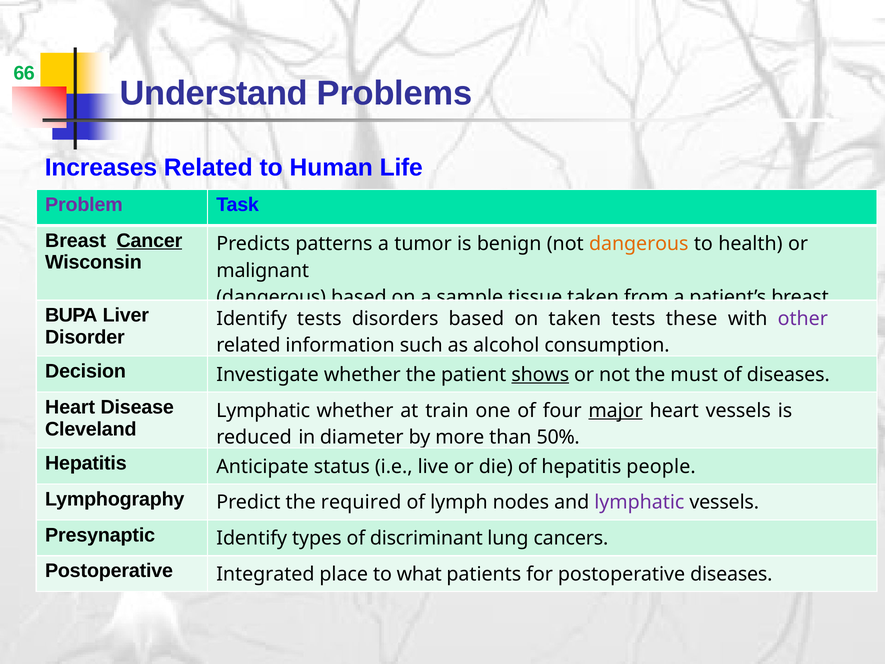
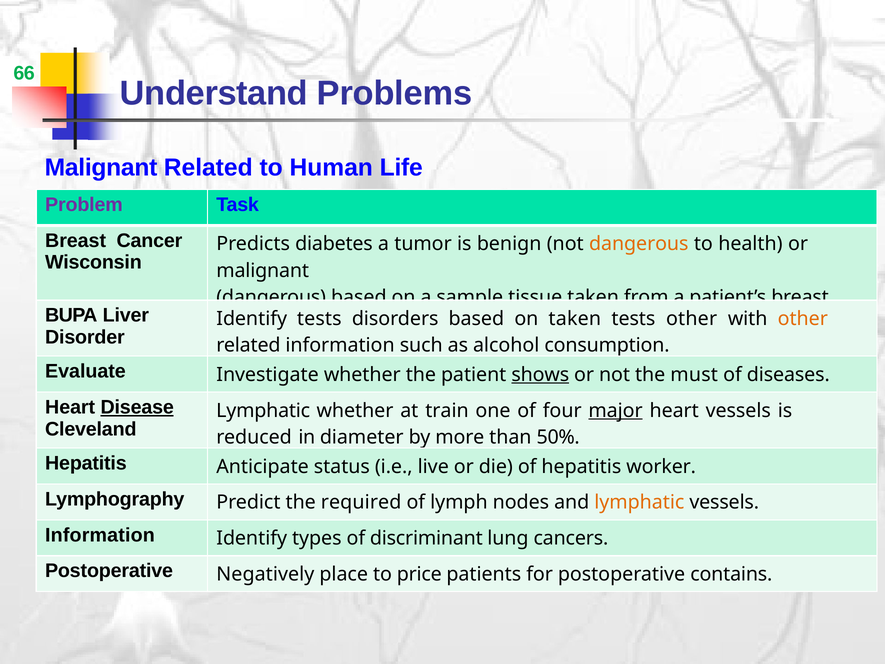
Increases at (101, 168): Increases -> Malignant
Cancer underline: present -> none
patterns: patterns -> diabetes
tests these: these -> other
other at (803, 319) colour: purple -> orange
Decision: Decision -> Evaluate
Disease underline: none -> present
people: people -> worker
lymphatic at (639, 502) colour: purple -> orange
Presynaptic at (100, 535): Presynaptic -> Information
Integrated: Integrated -> Negatively
what: what -> price
postoperative diseases: diseases -> contains
